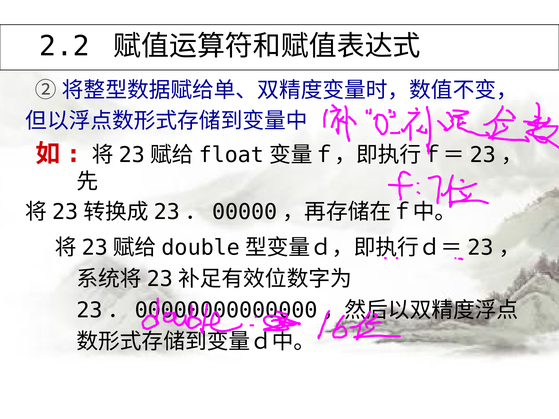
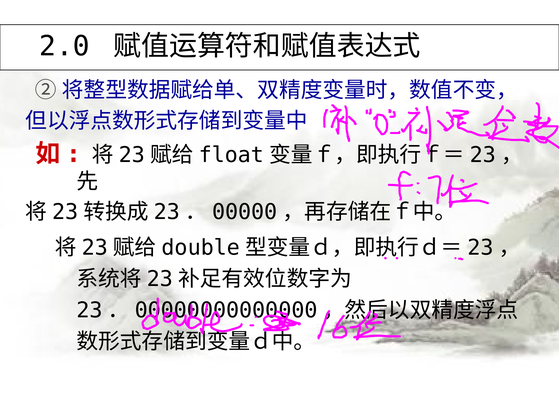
2.2: 2.2 -> 2.0
